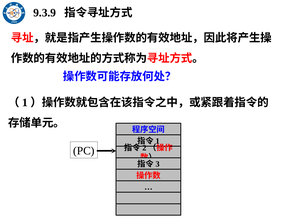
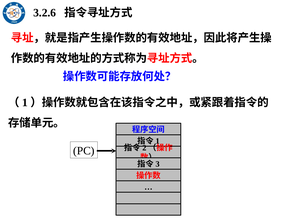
9.3.9: 9.3.9 -> 3.2.6
